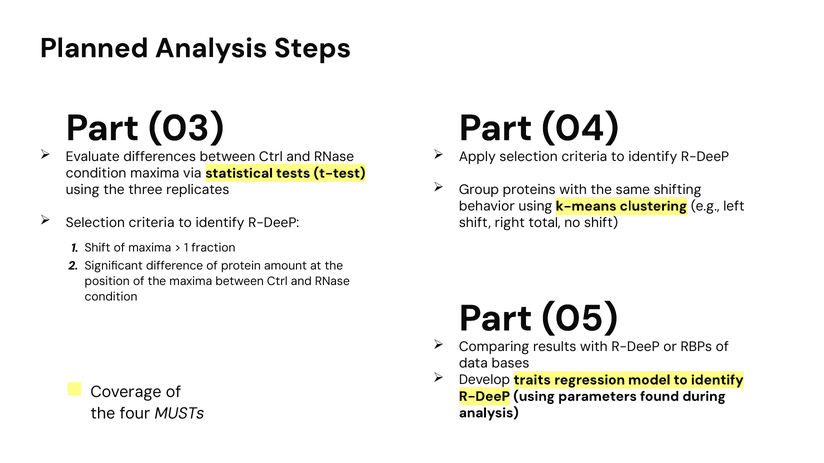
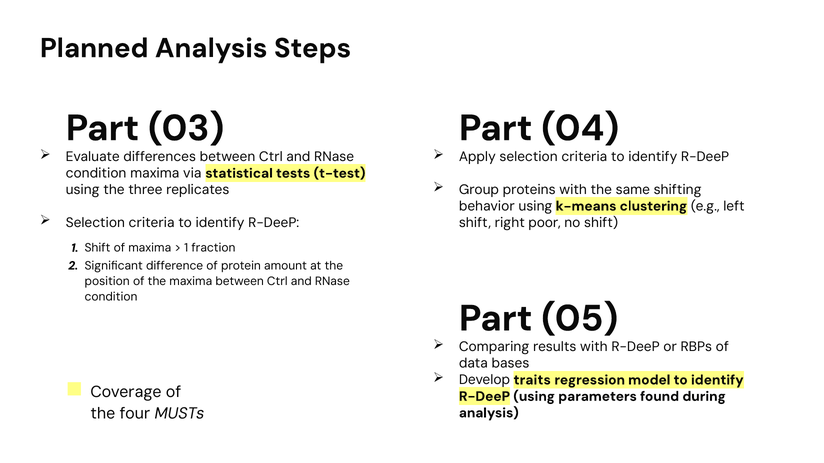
total: total -> poor
